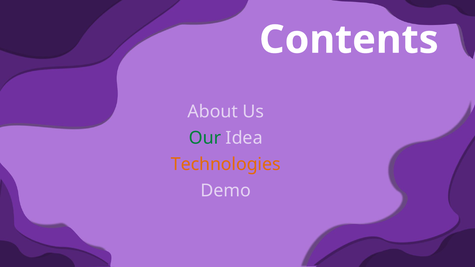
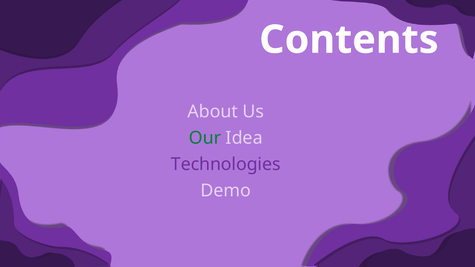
Technologies colour: orange -> purple
